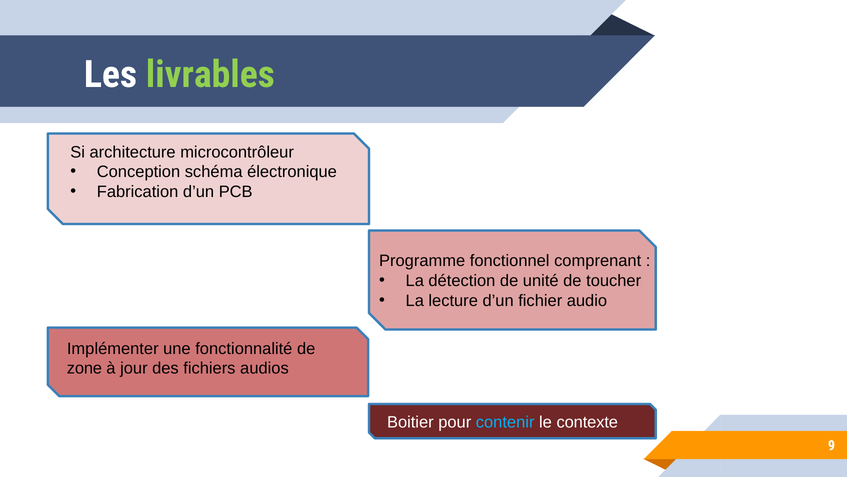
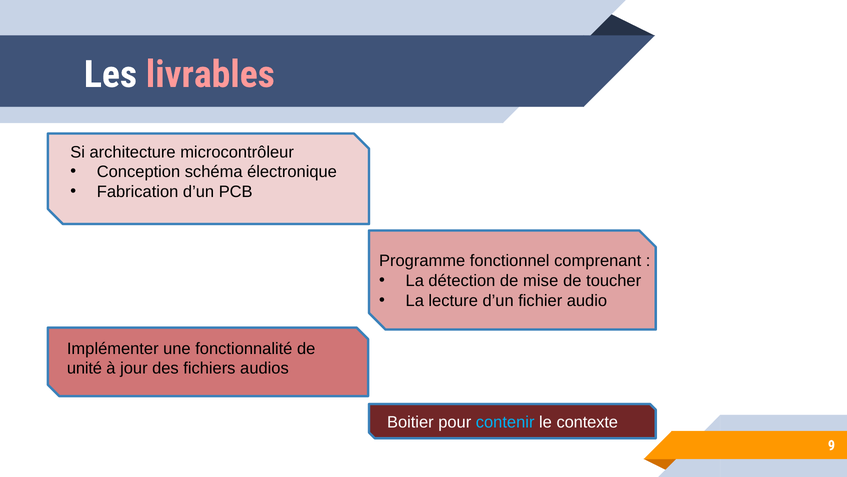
livrables colour: light green -> pink
unité: unité -> mise
zone: zone -> unité
